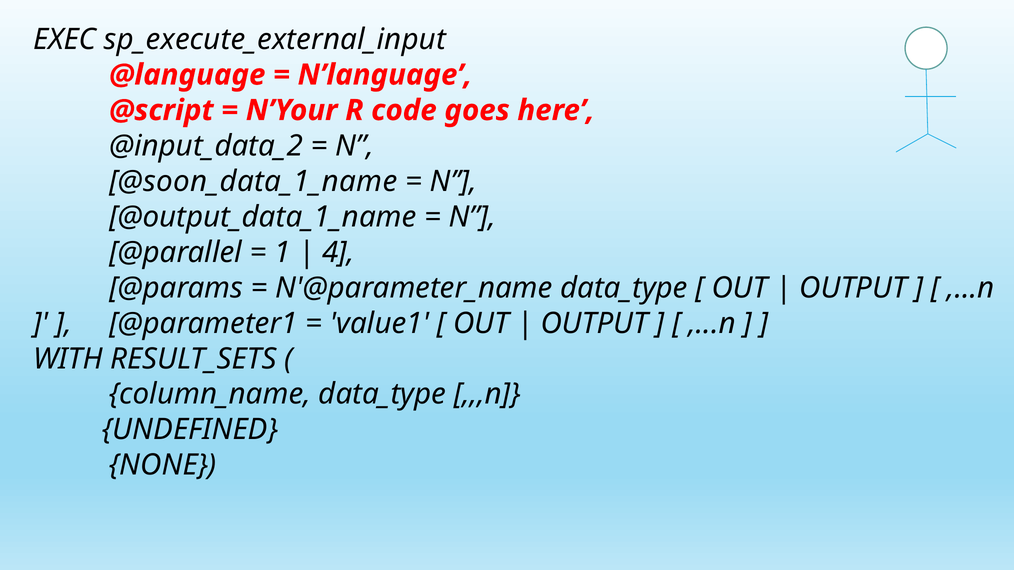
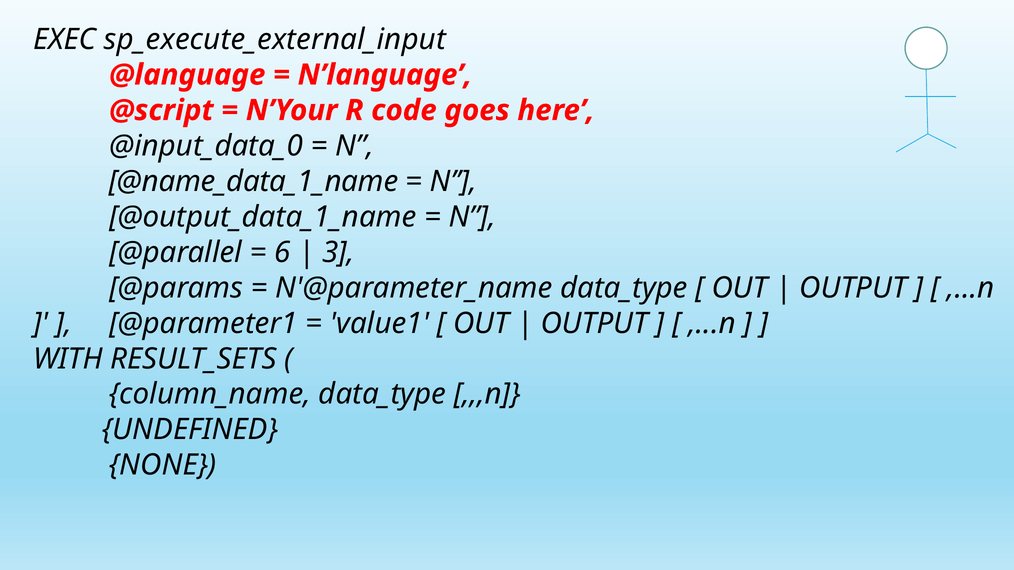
@input_data_2: @input_data_2 -> @input_data_0
@soon_data_1_name: @soon_data_1_name -> @name_data_1_name
1: 1 -> 6
4: 4 -> 3
